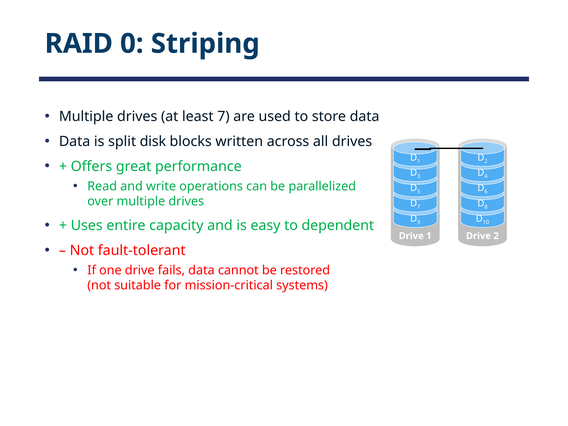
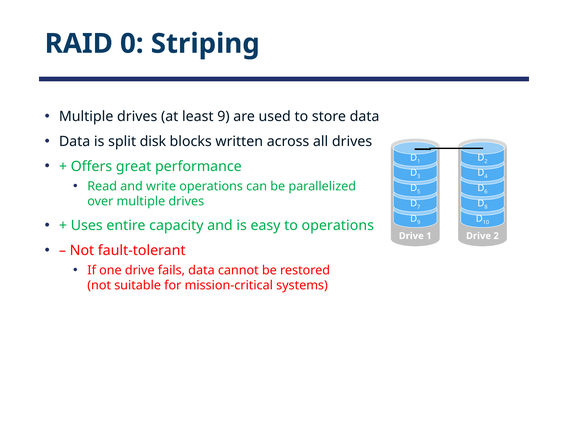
least 7: 7 -> 9
to dependent: dependent -> operations
